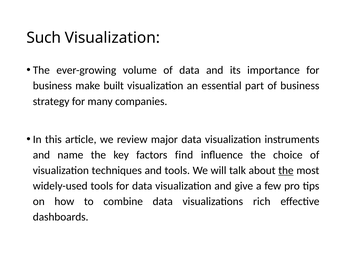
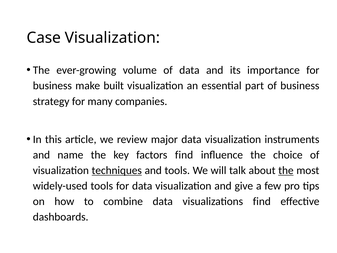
Such: Such -> Case
techniques underline: none -> present
visualizations rich: rich -> find
